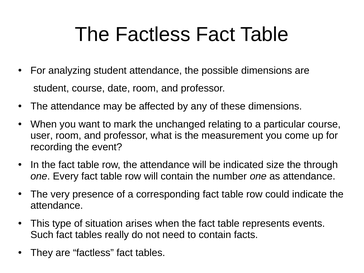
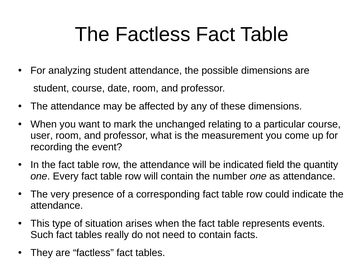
size: size -> field
through: through -> quantity
